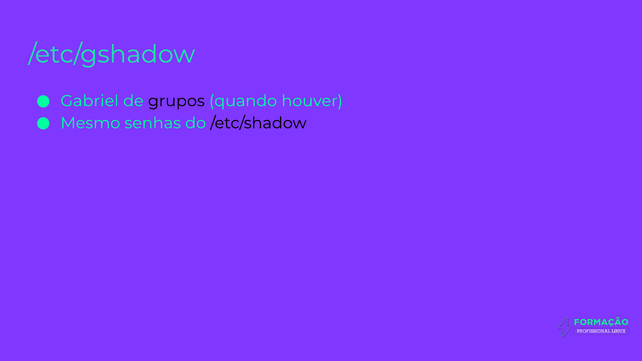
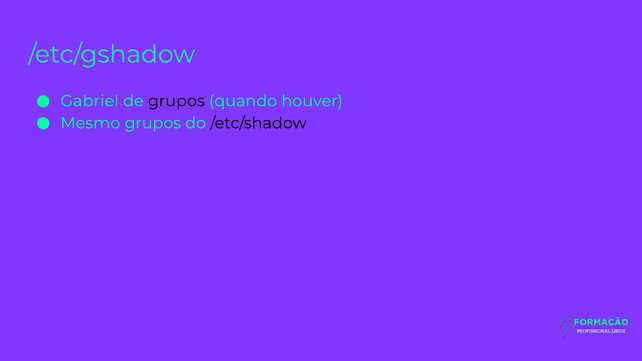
Mesmo senhas: senhas -> grupos
